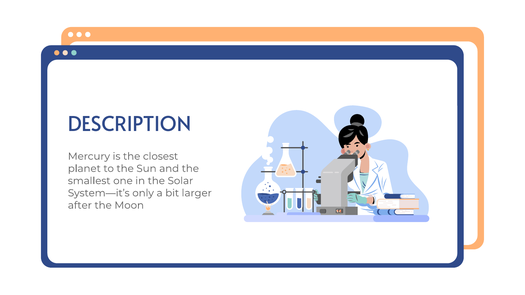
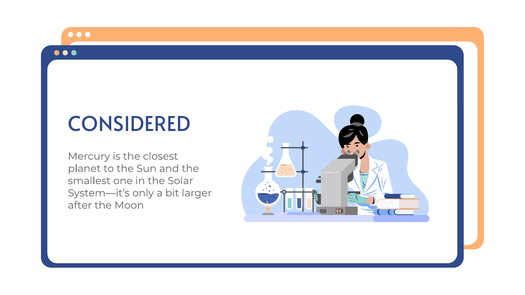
DESCRIPTION: DESCRIPTION -> CONSIDERED
